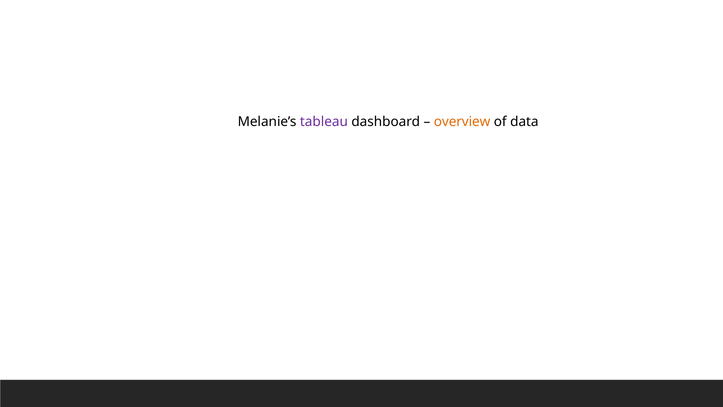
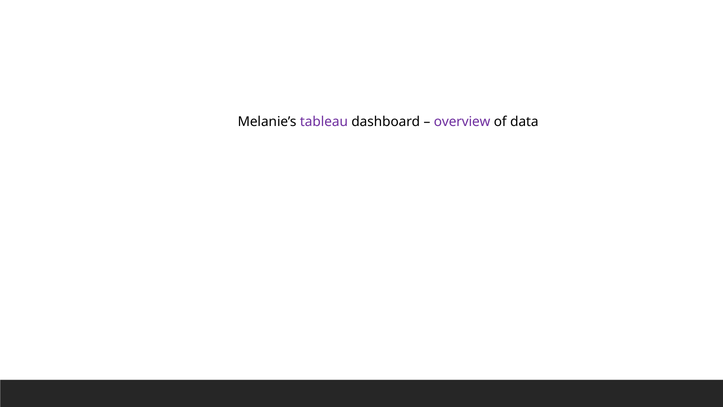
overview colour: orange -> purple
